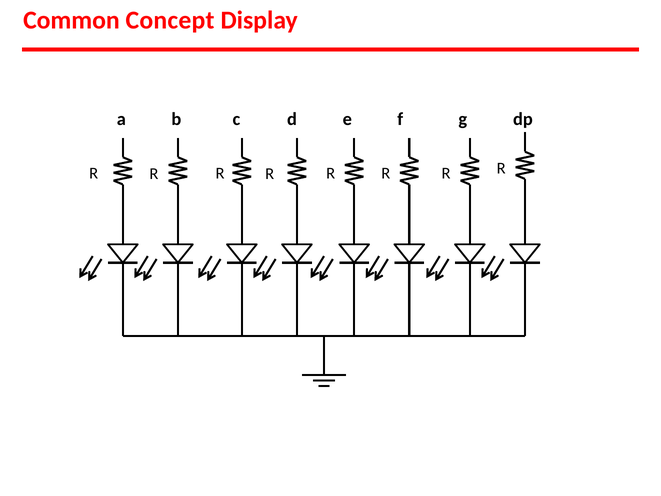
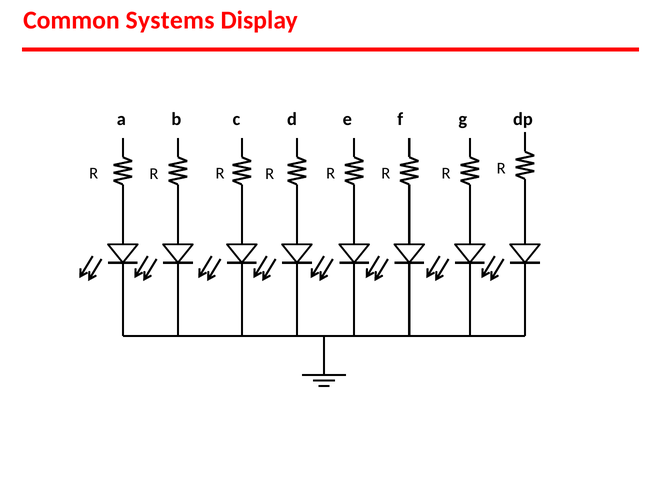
Concept: Concept -> Systems
